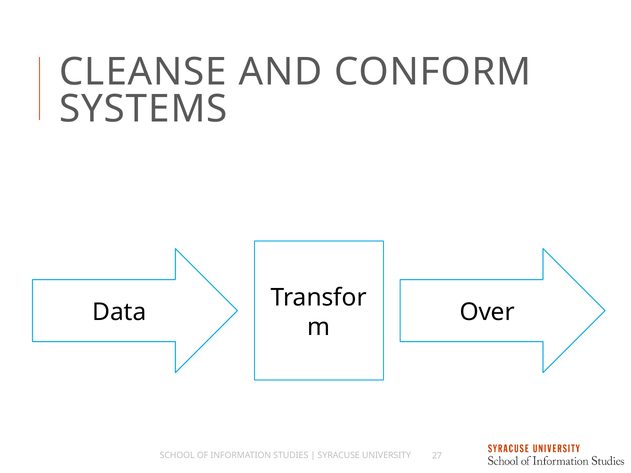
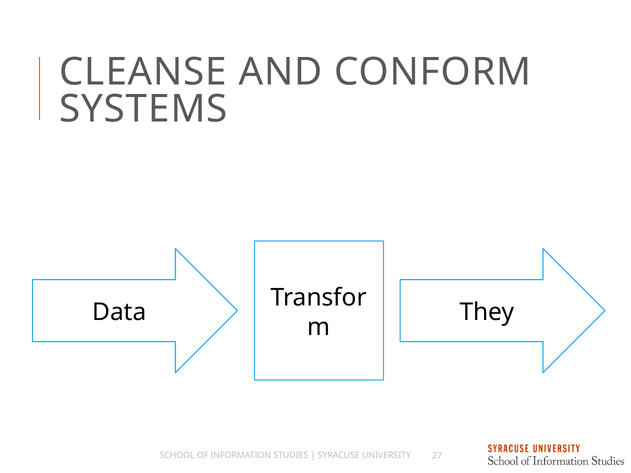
Over: Over -> They
